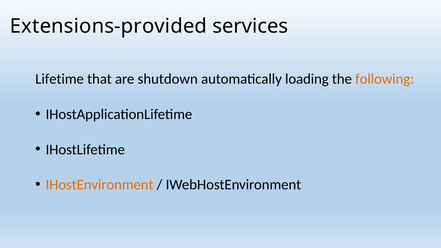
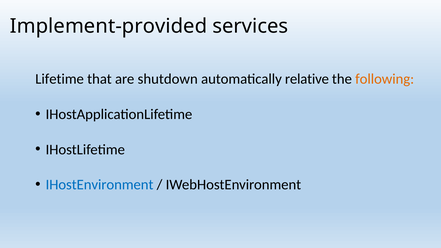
Extensions-provided: Extensions-provided -> Implement-provided
loading: loading -> relative
IHostEnvironment colour: orange -> blue
